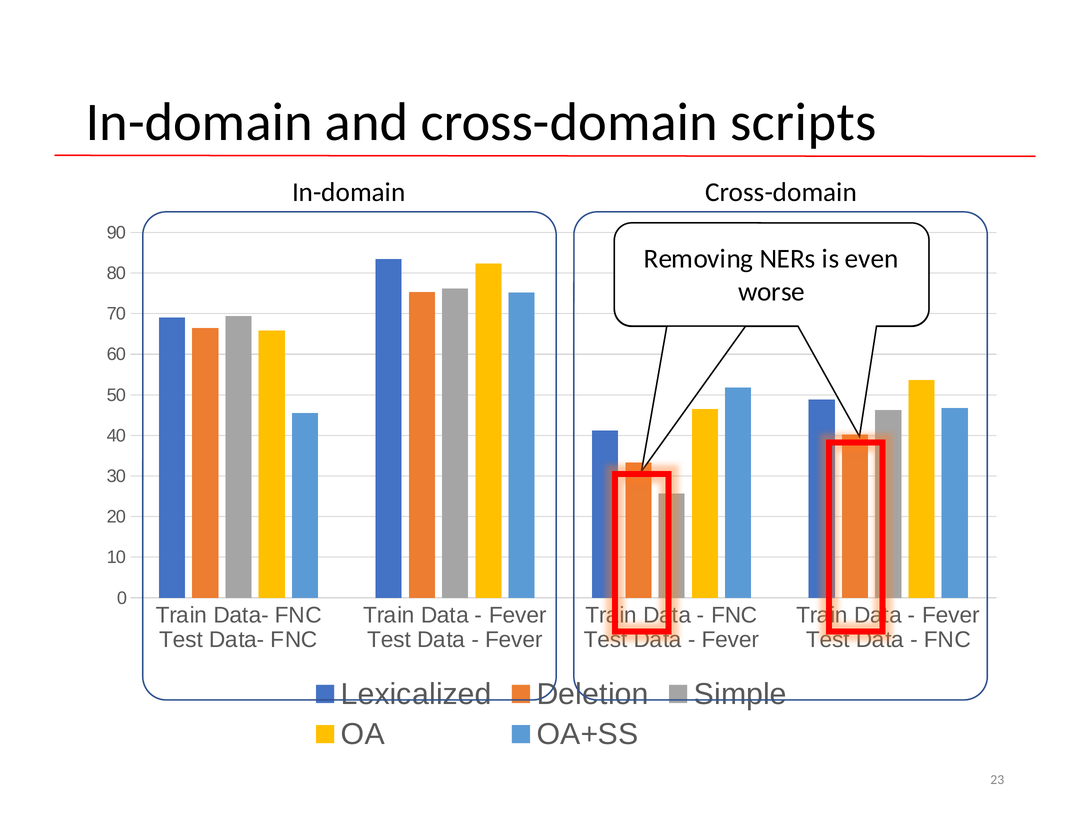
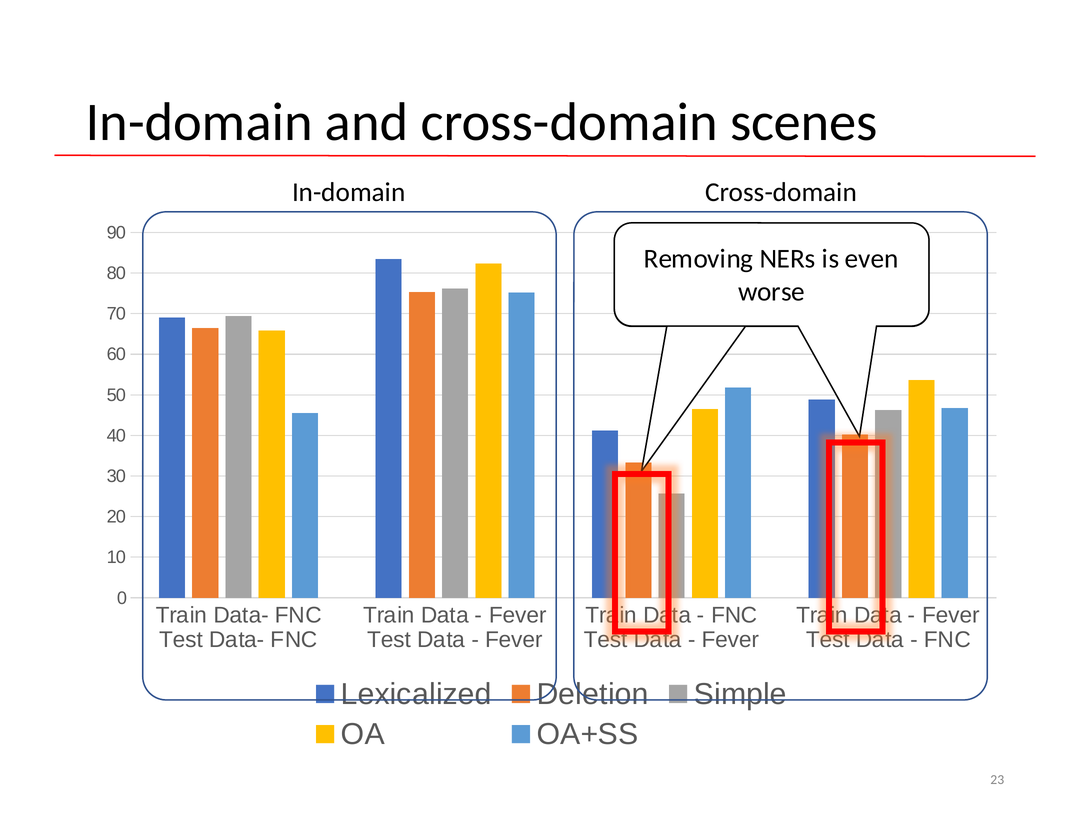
scripts: scripts -> scenes
